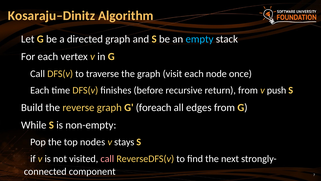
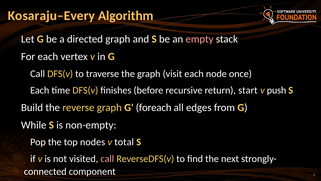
Kosaraju–Dinitz: Kosaraju–Dinitz -> Kosaraju–Every
empty colour: light blue -> pink
return from: from -> start
stays: stays -> total
